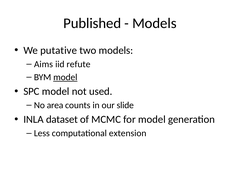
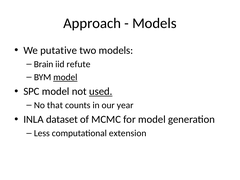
Published: Published -> Approach
Aims: Aims -> Brain
used underline: none -> present
area: area -> that
slide: slide -> year
